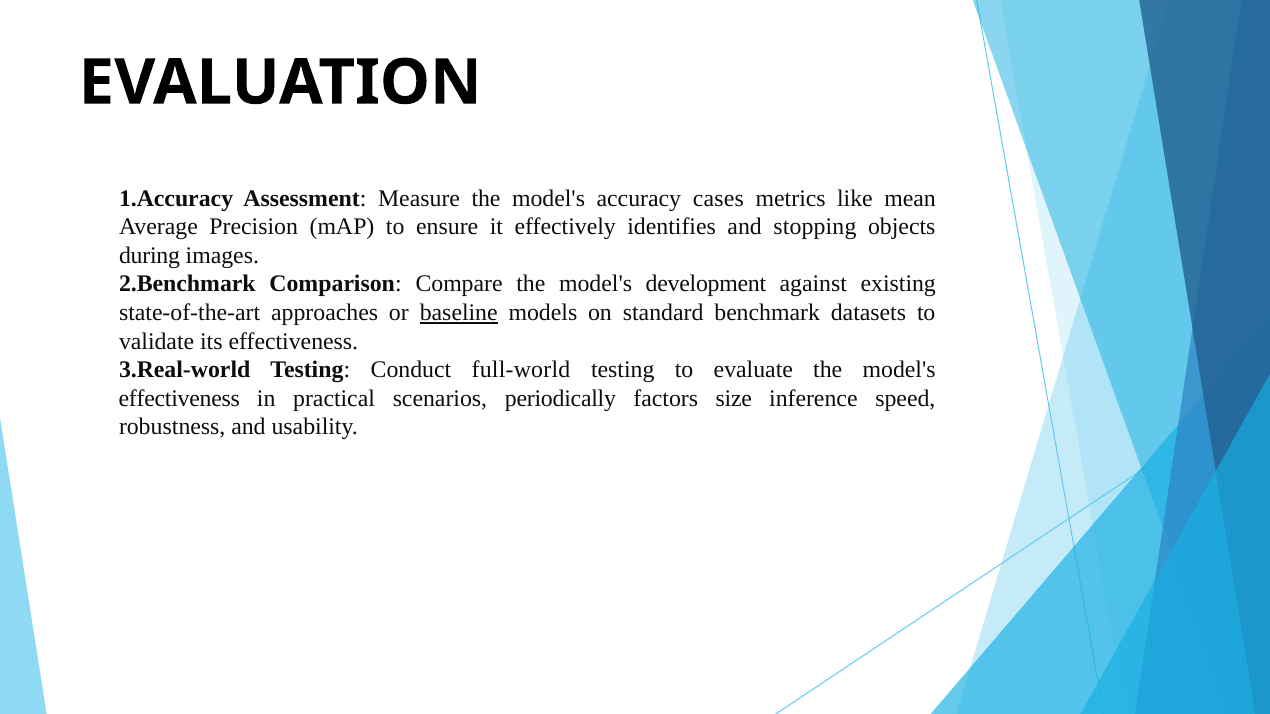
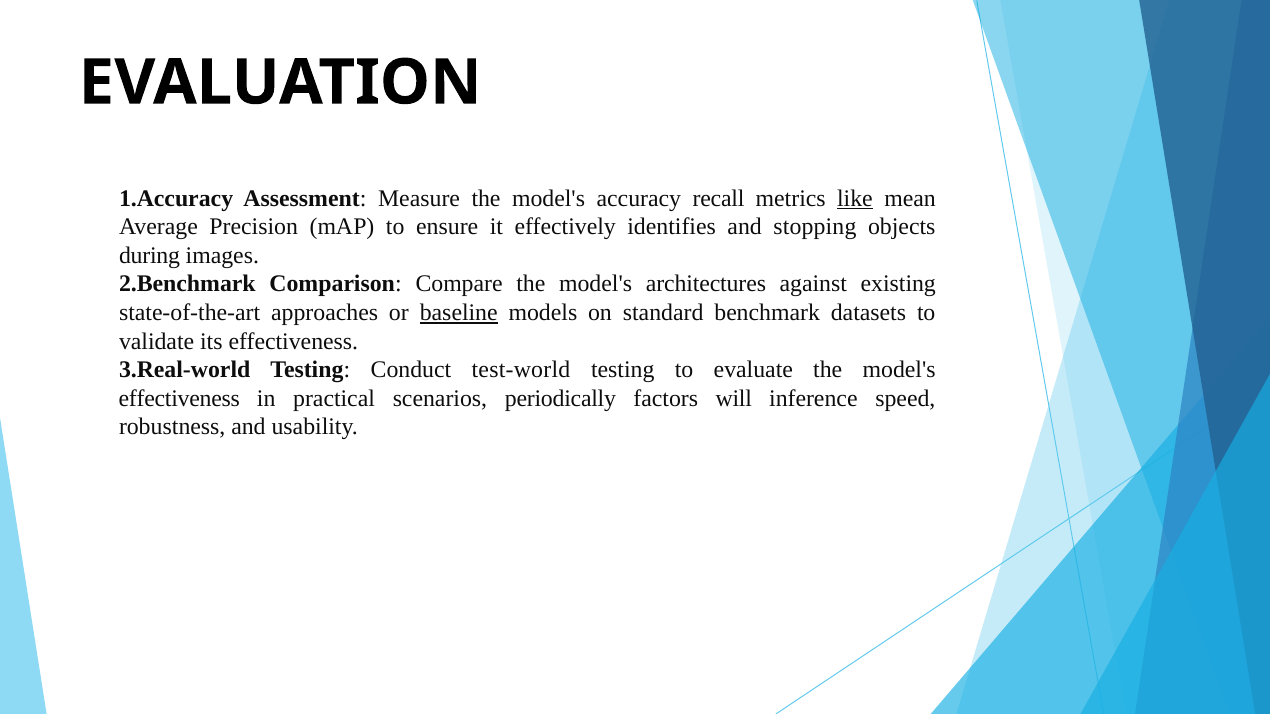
cases: cases -> recall
like underline: none -> present
development: development -> architectures
full-world: full-world -> test-world
size: size -> will
